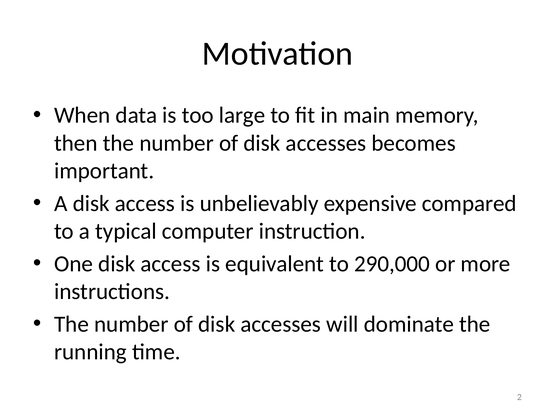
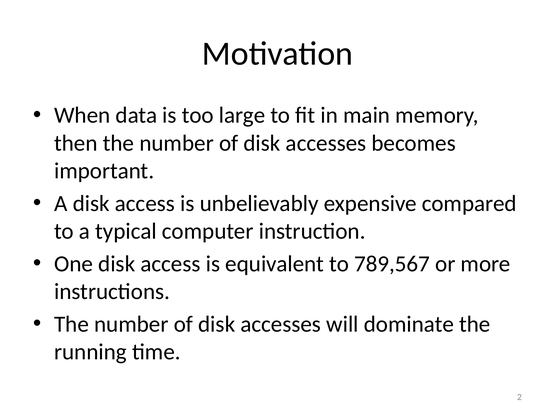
290,000: 290,000 -> 789,567
